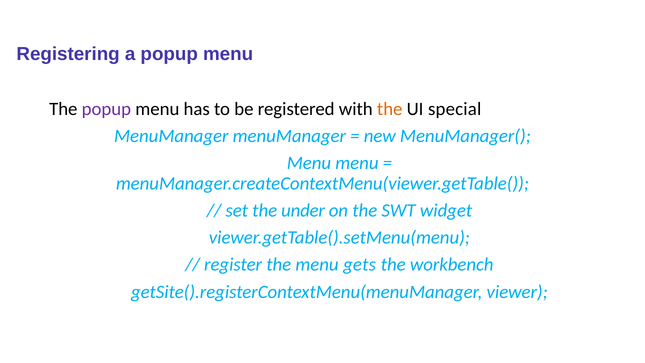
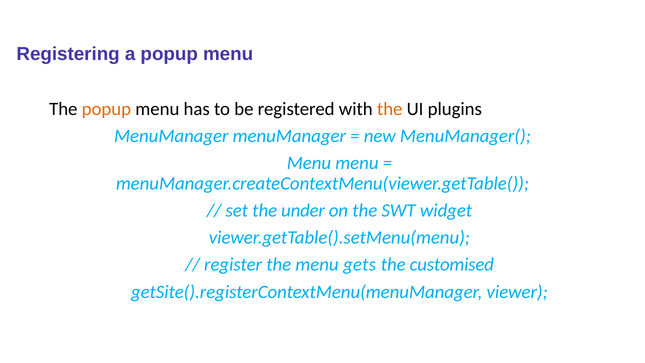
popup at (106, 109) colour: purple -> orange
special: special -> plugins
workbench: workbench -> customised
